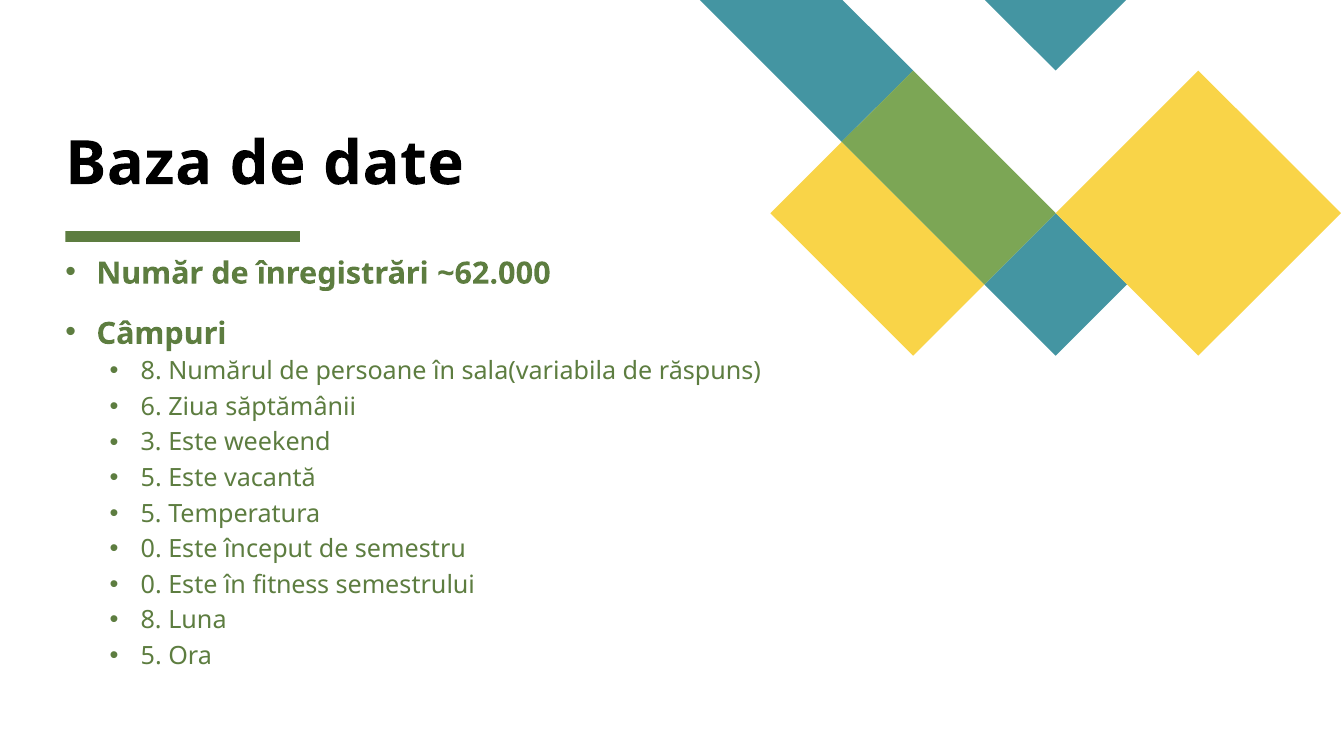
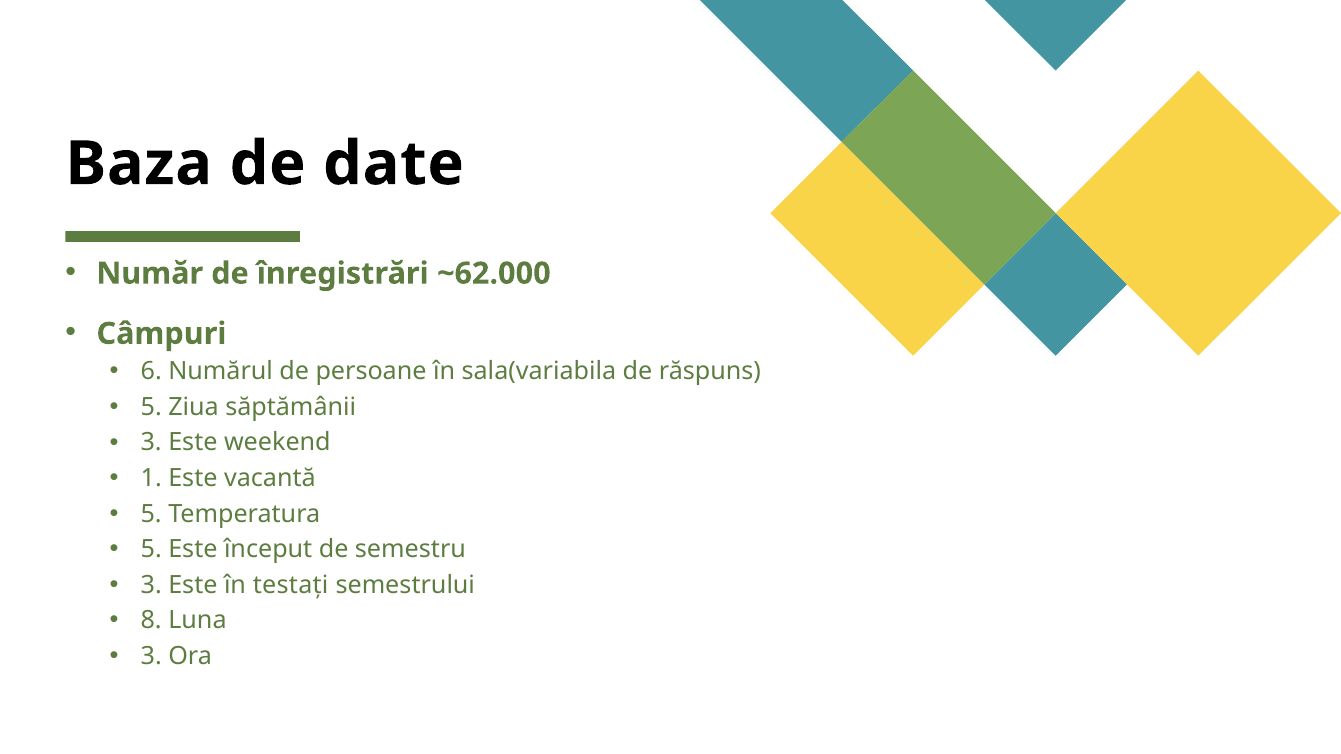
8 at (151, 372): 8 -> 6
6 at (151, 407): 6 -> 5
5 at (151, 478): 5 -> 1
0 at (151, 549): 0 -> 5
0 at (151, 585): 0 -> 3
fitness: fitness -> testați
5 at (151, 656): 5 -> 3
